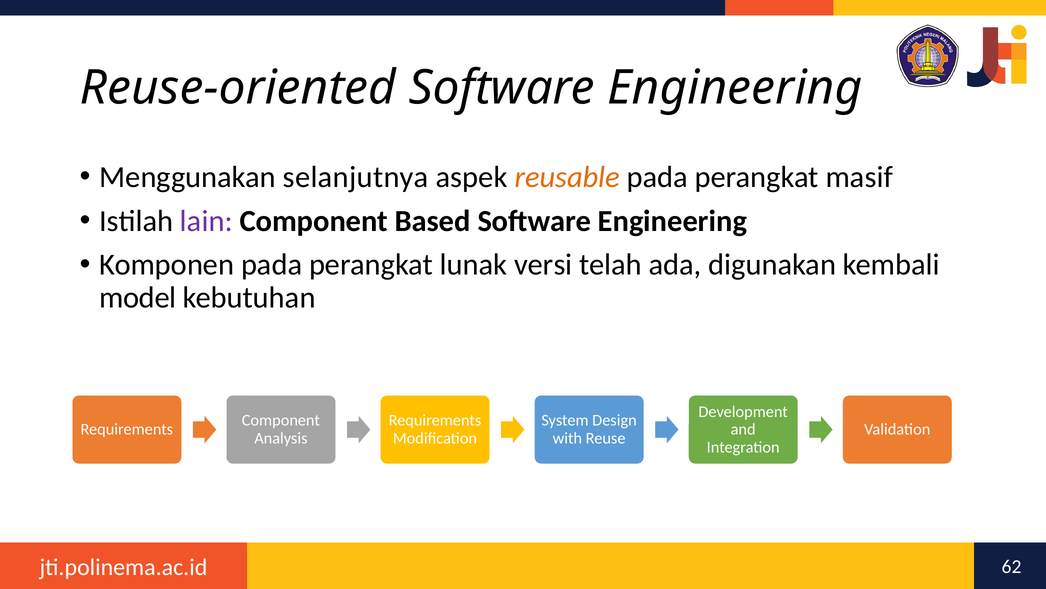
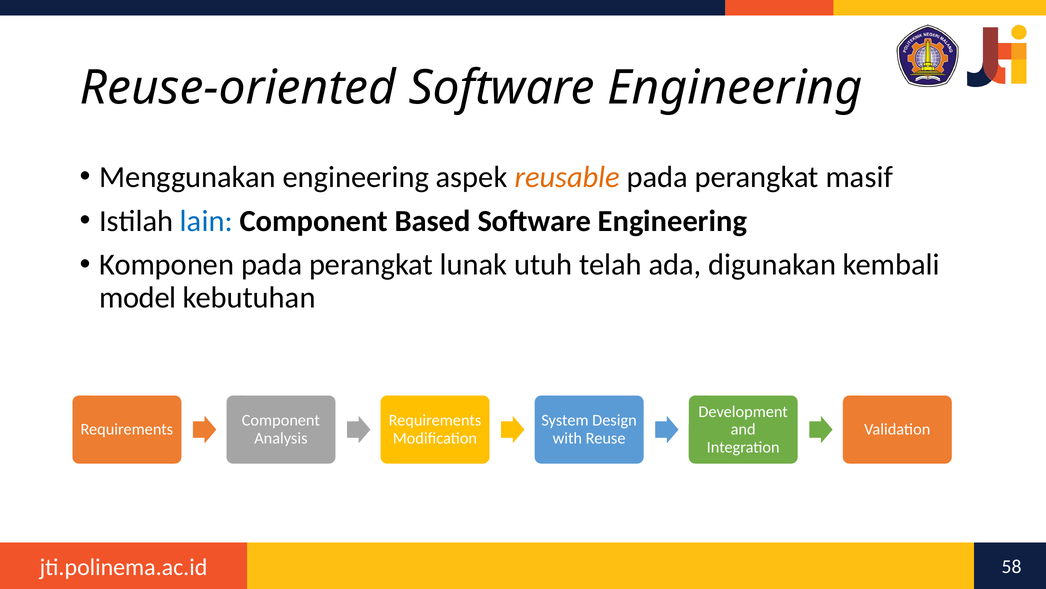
Menggunakan selanjutnya: selanjutnya -> engineering
lain colour: purple -> blue
versi: versi -> utuh
62: 62 -> 58
